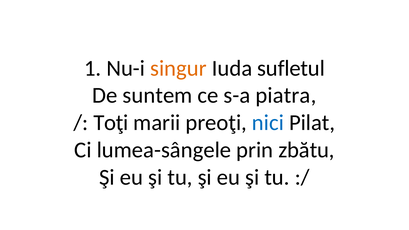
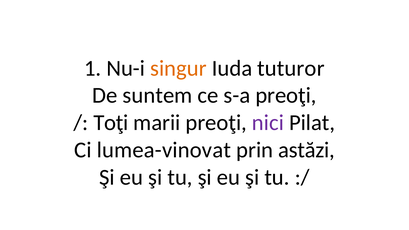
sufletul: sufletul -> tuturor
s-a piatra: piatra -> preoţi
nici colour: blue -> purple
lumea-sângele: lumea-sângele -> lumea-vinovat
zbătu: zbătu -> astăzi
